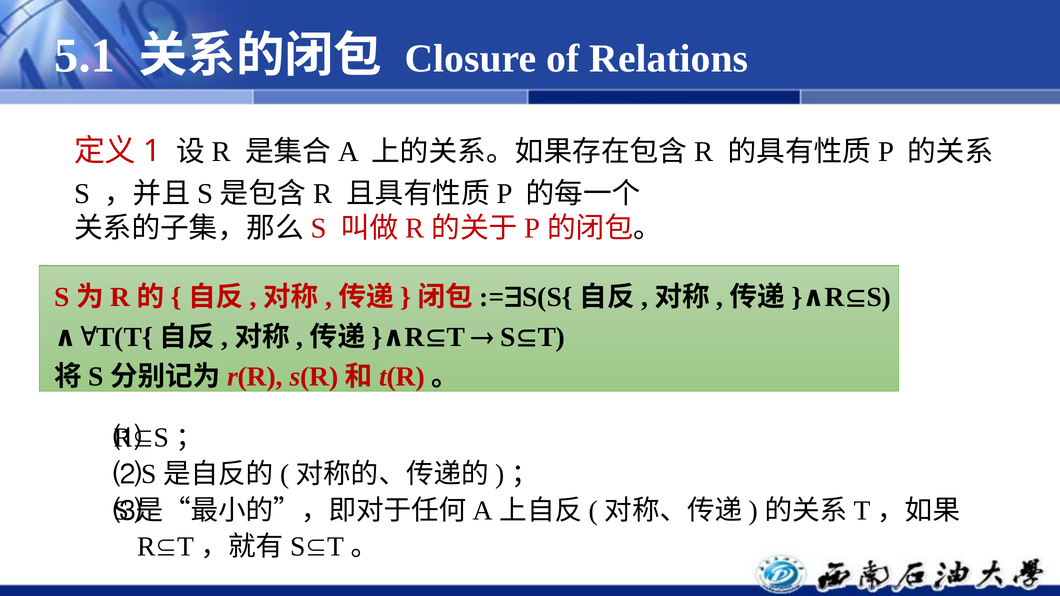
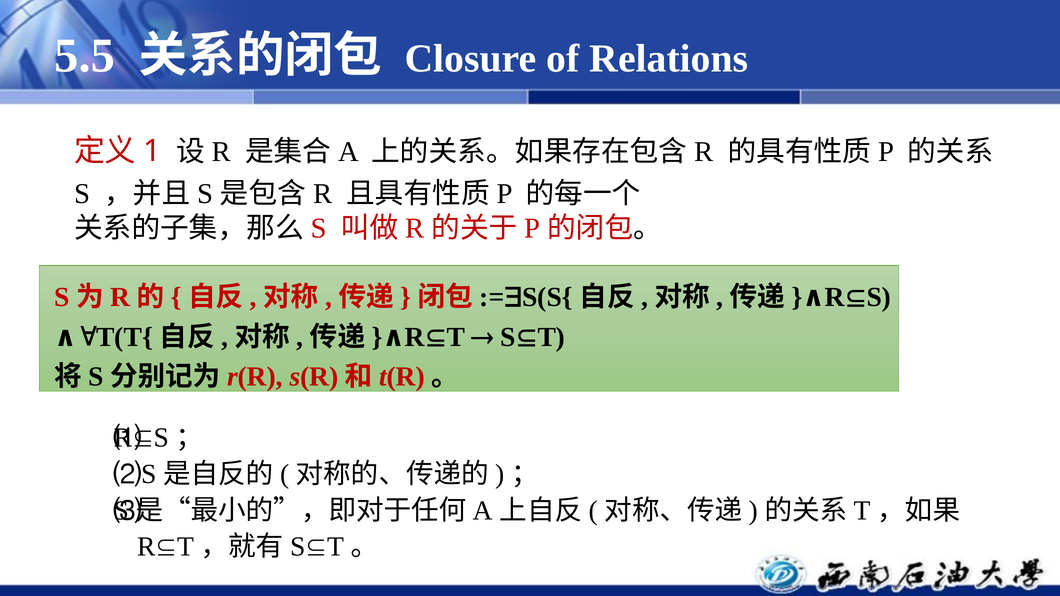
5.1: 5.1 -> 5.5
